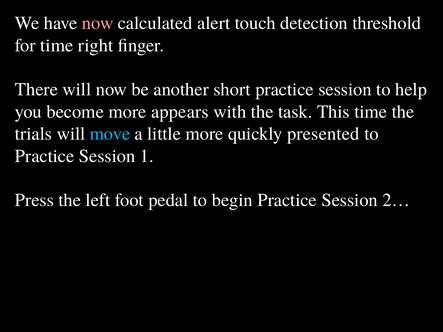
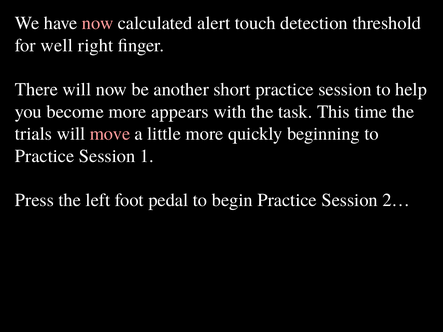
for time: time -> well
move colour: light blue -> pink
presented: presented -> beginning
